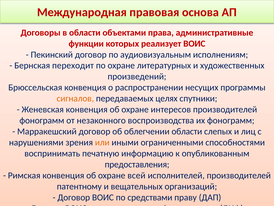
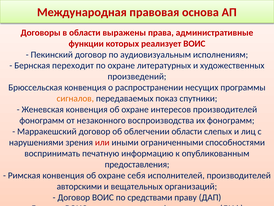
объектами: объектами -> выражены
целях: целях -> показ
или colour: orange -> red
всей: всей -> себя
патентному: патентному -> авторскими
